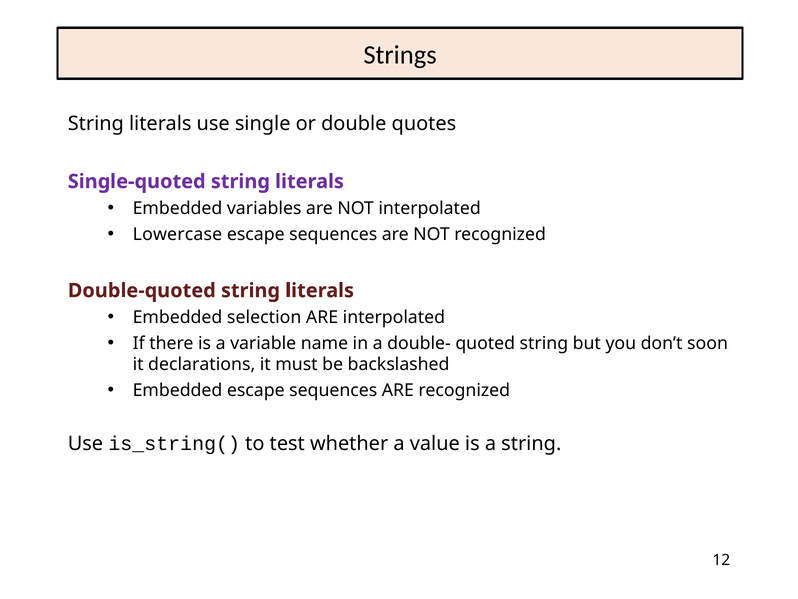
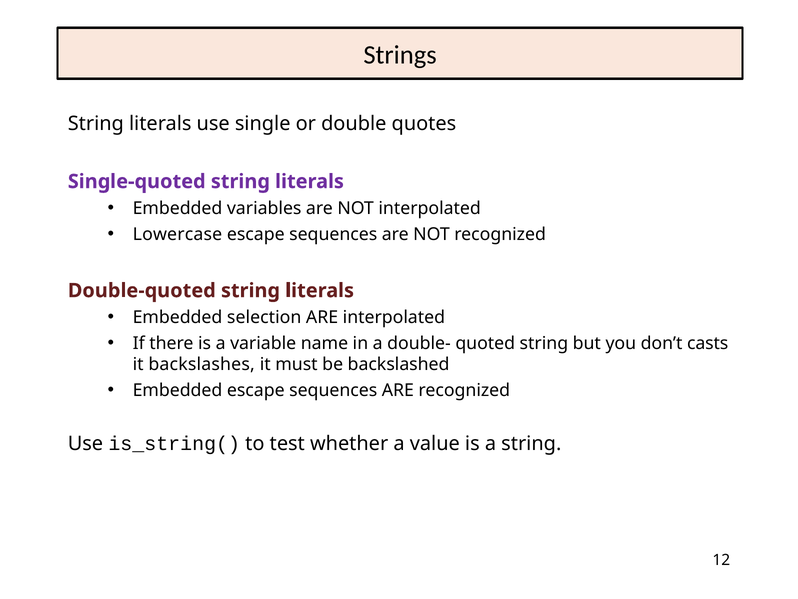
soon: soon -> casts
declarations: declarations -> backslashes
